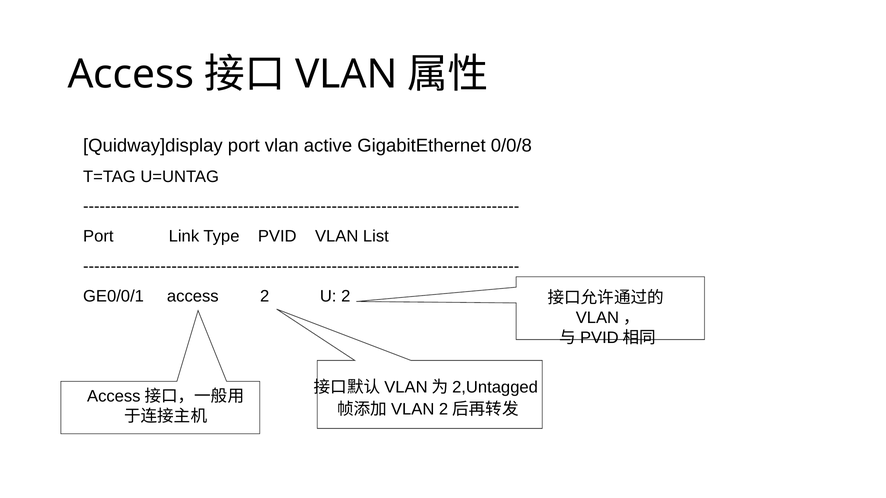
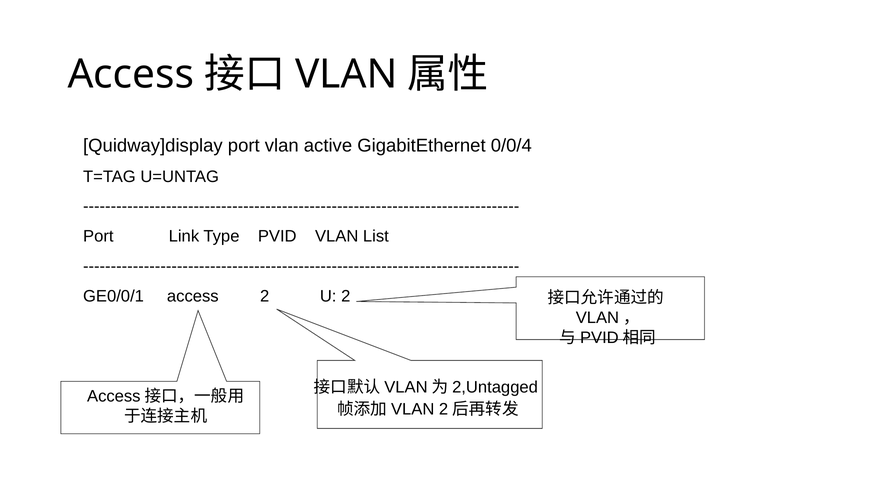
0/0/8: 0/0/8 -> 0/0/4
